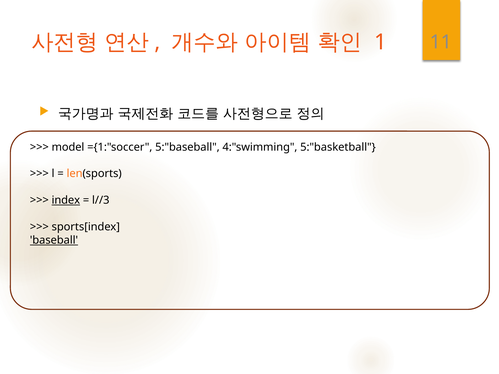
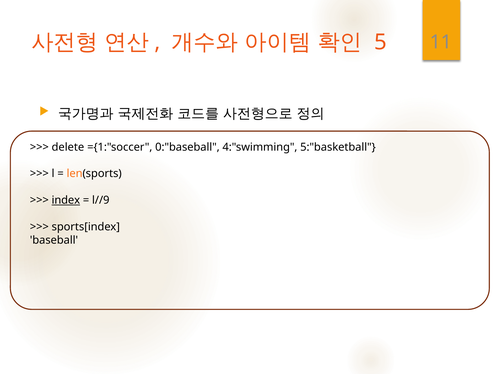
1: 1 -> 5
model: model -> delete
5:"baseball: 5:"baseball -> 0:"baseball
l//3: l//3 -> l//9
baseball underline: present -> none
